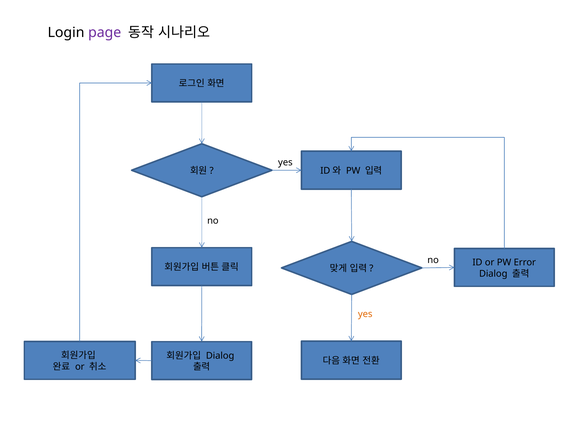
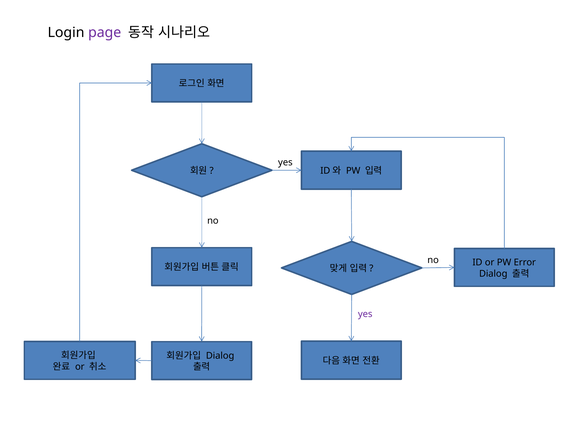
yes at (365, 314) colour: orange -> purple
